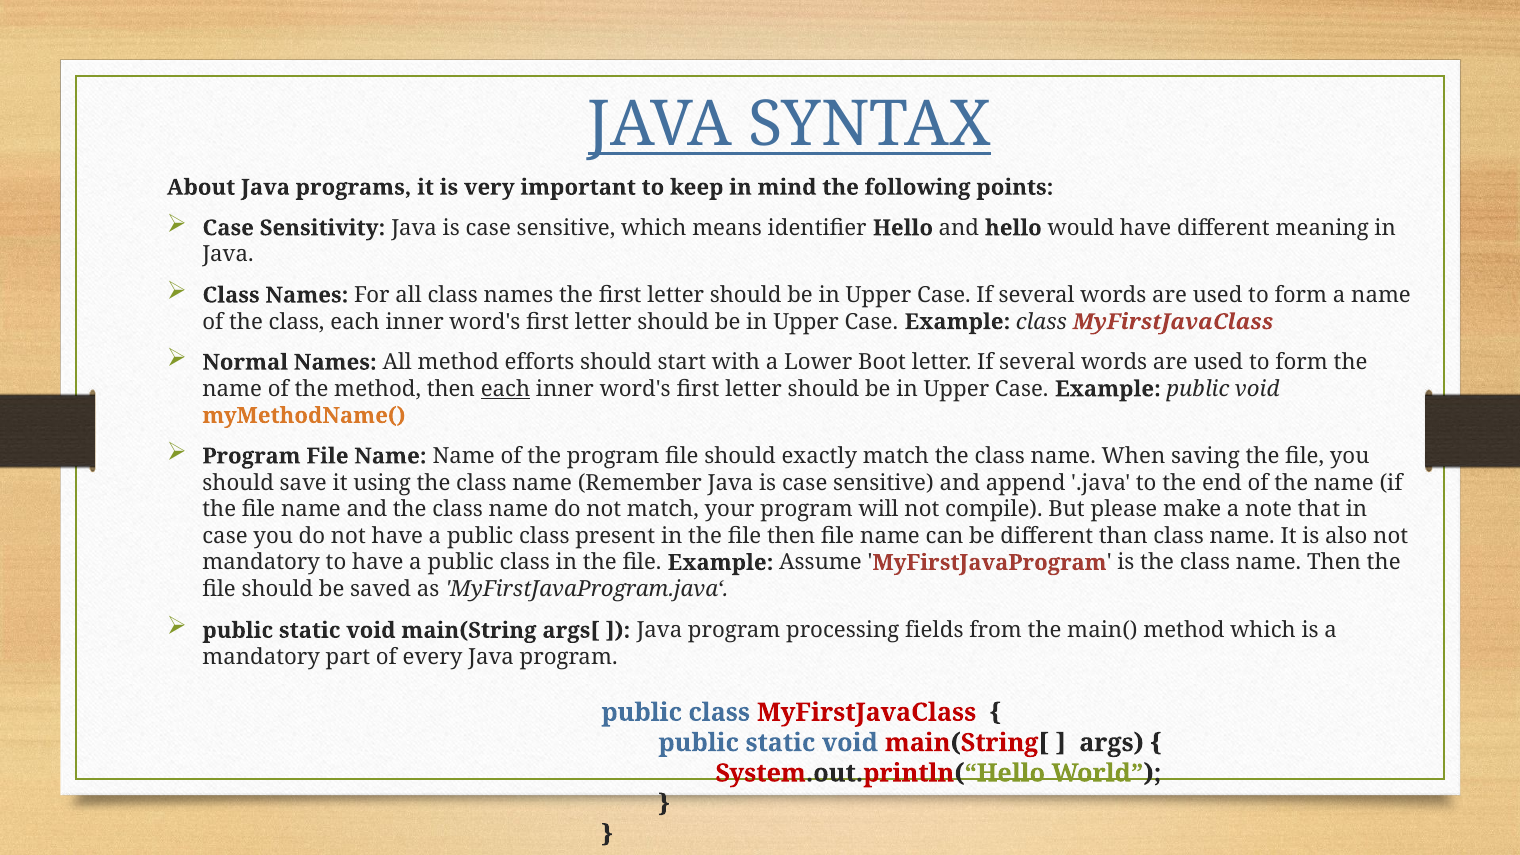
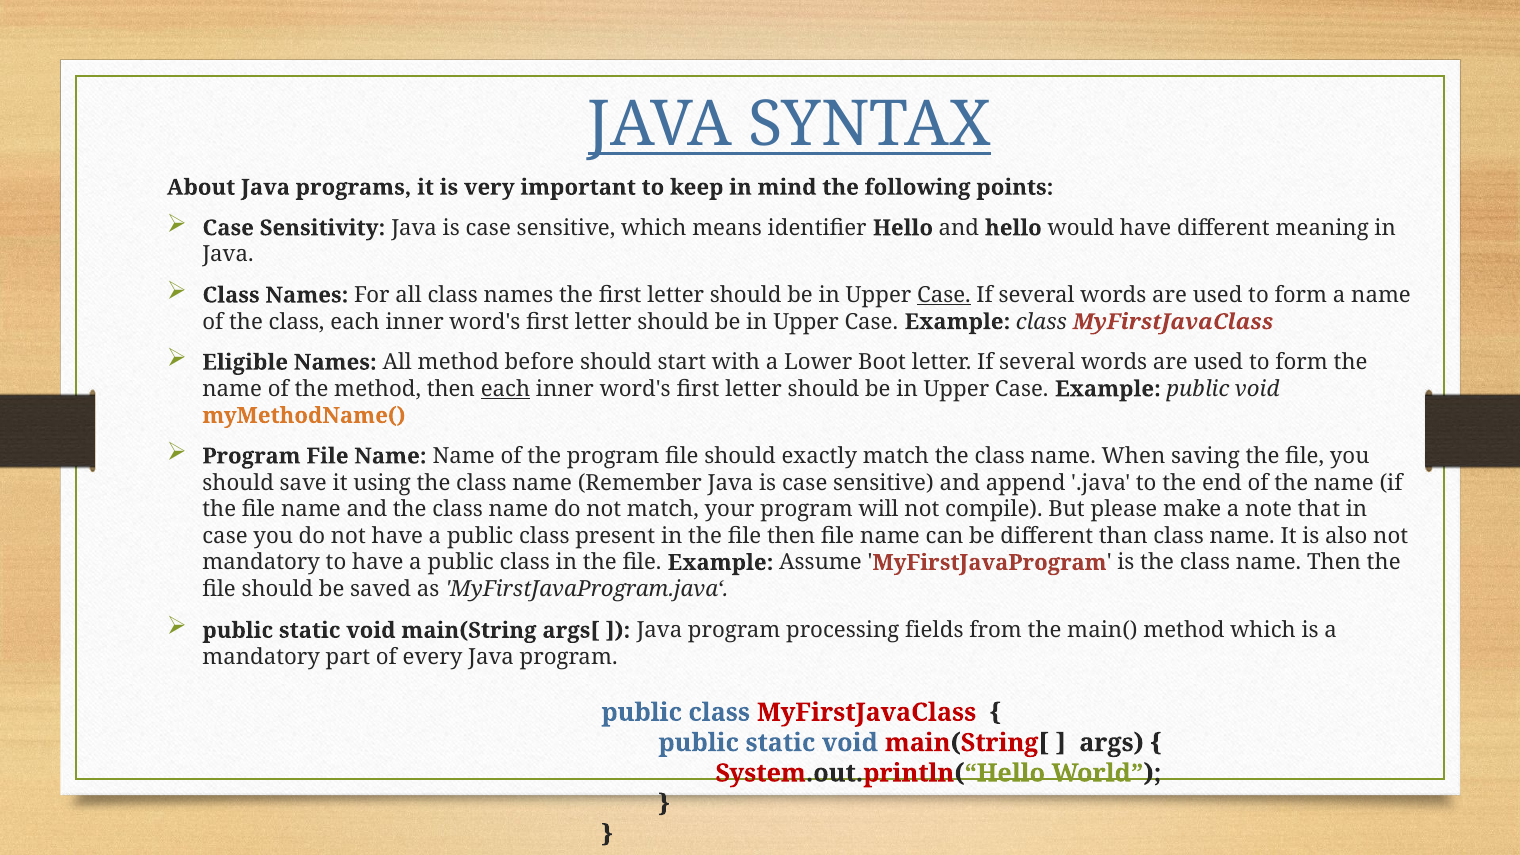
Case at (944, 295) underline: none -> present
Normal: Normal -> Eligible
efforts: efforts -> before
